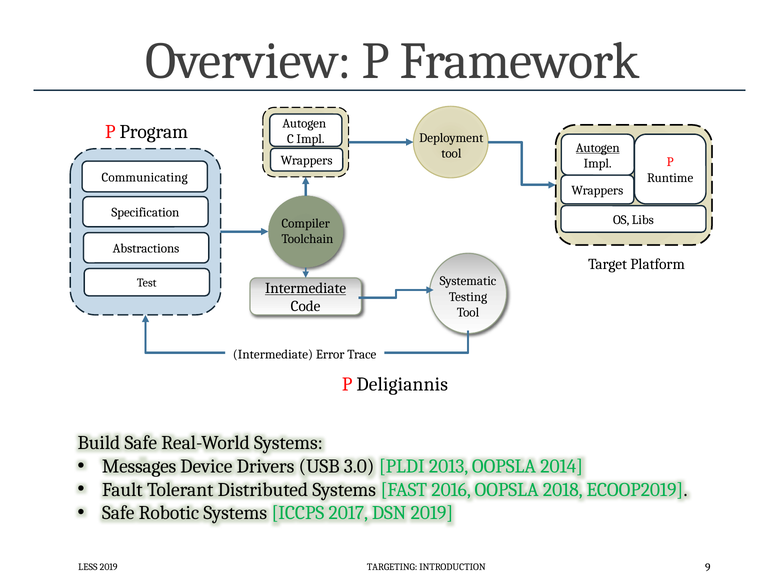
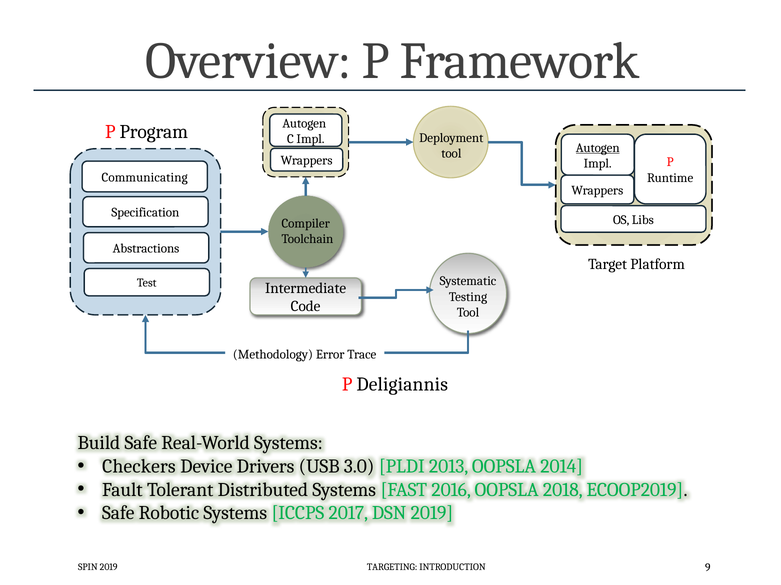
Intermediate at (306, 289) underline: present -> none
Intermediate at (273, 355): Intermediate -> Methodology
Messages: Messages -> Checkers
LESS: LESS -> SPIN
